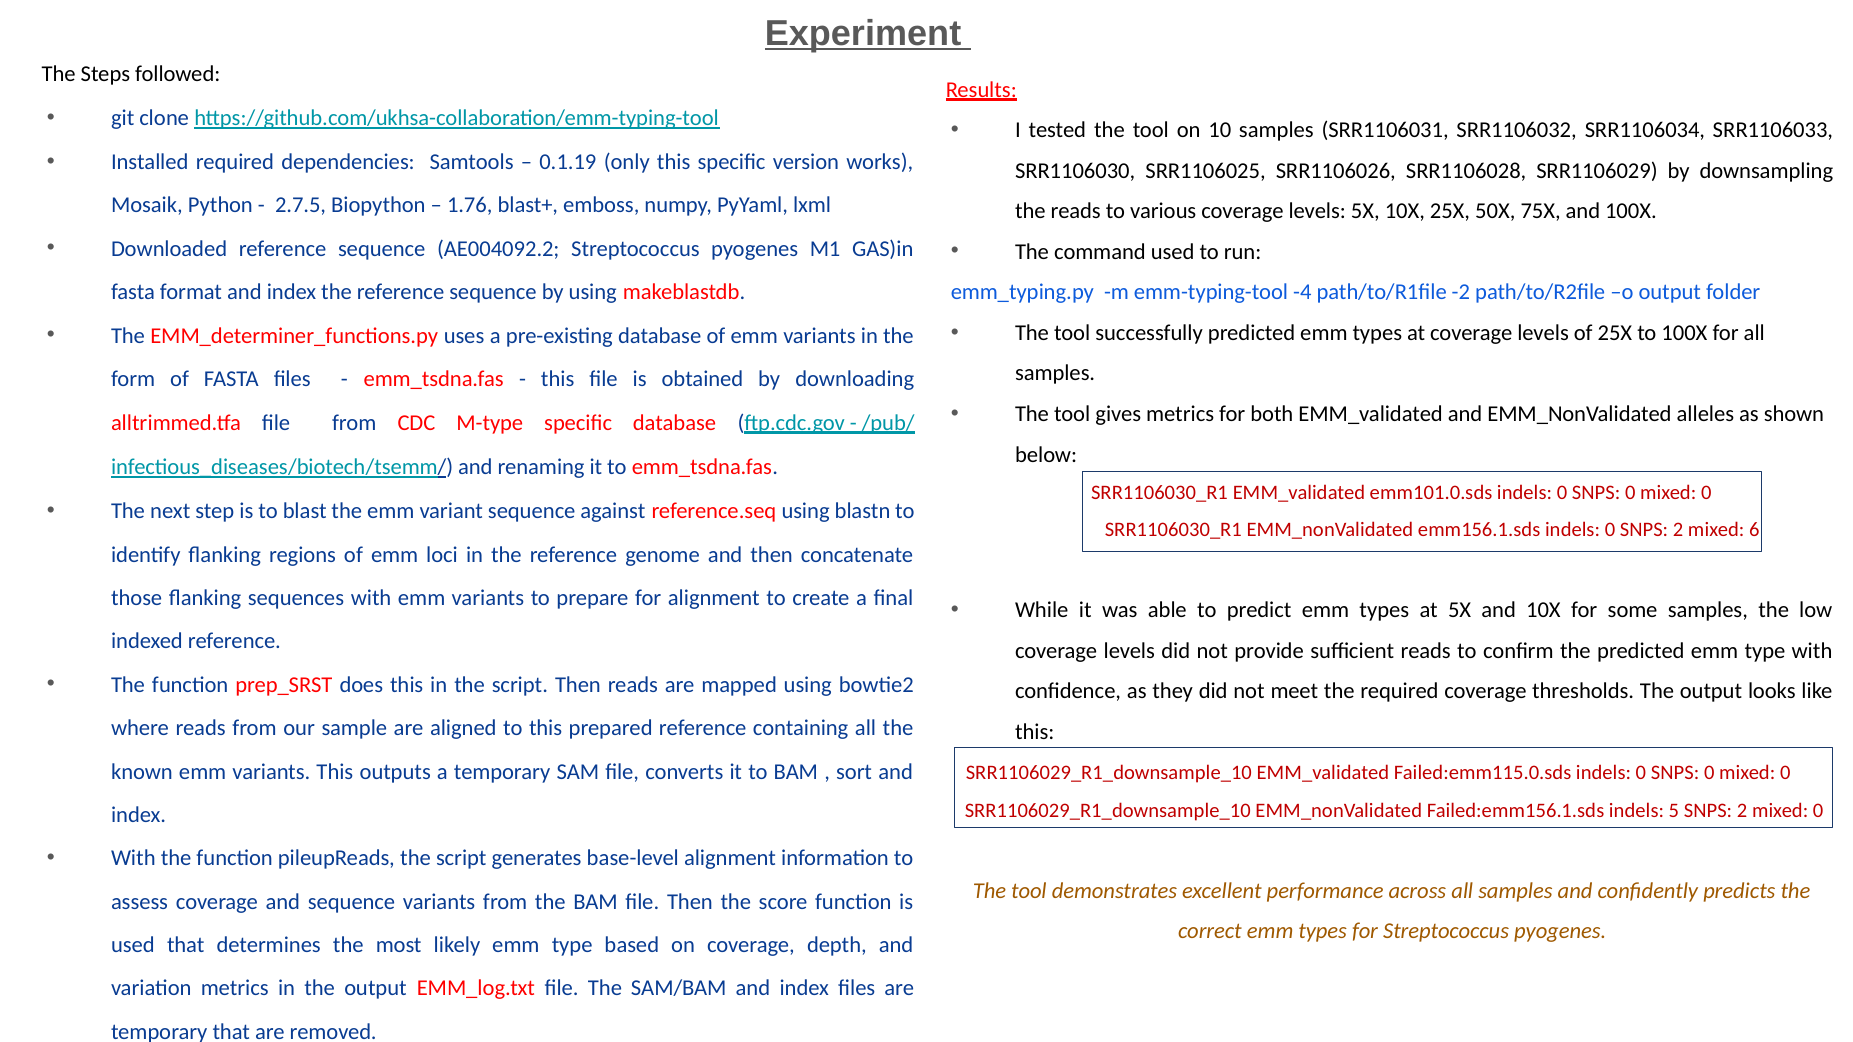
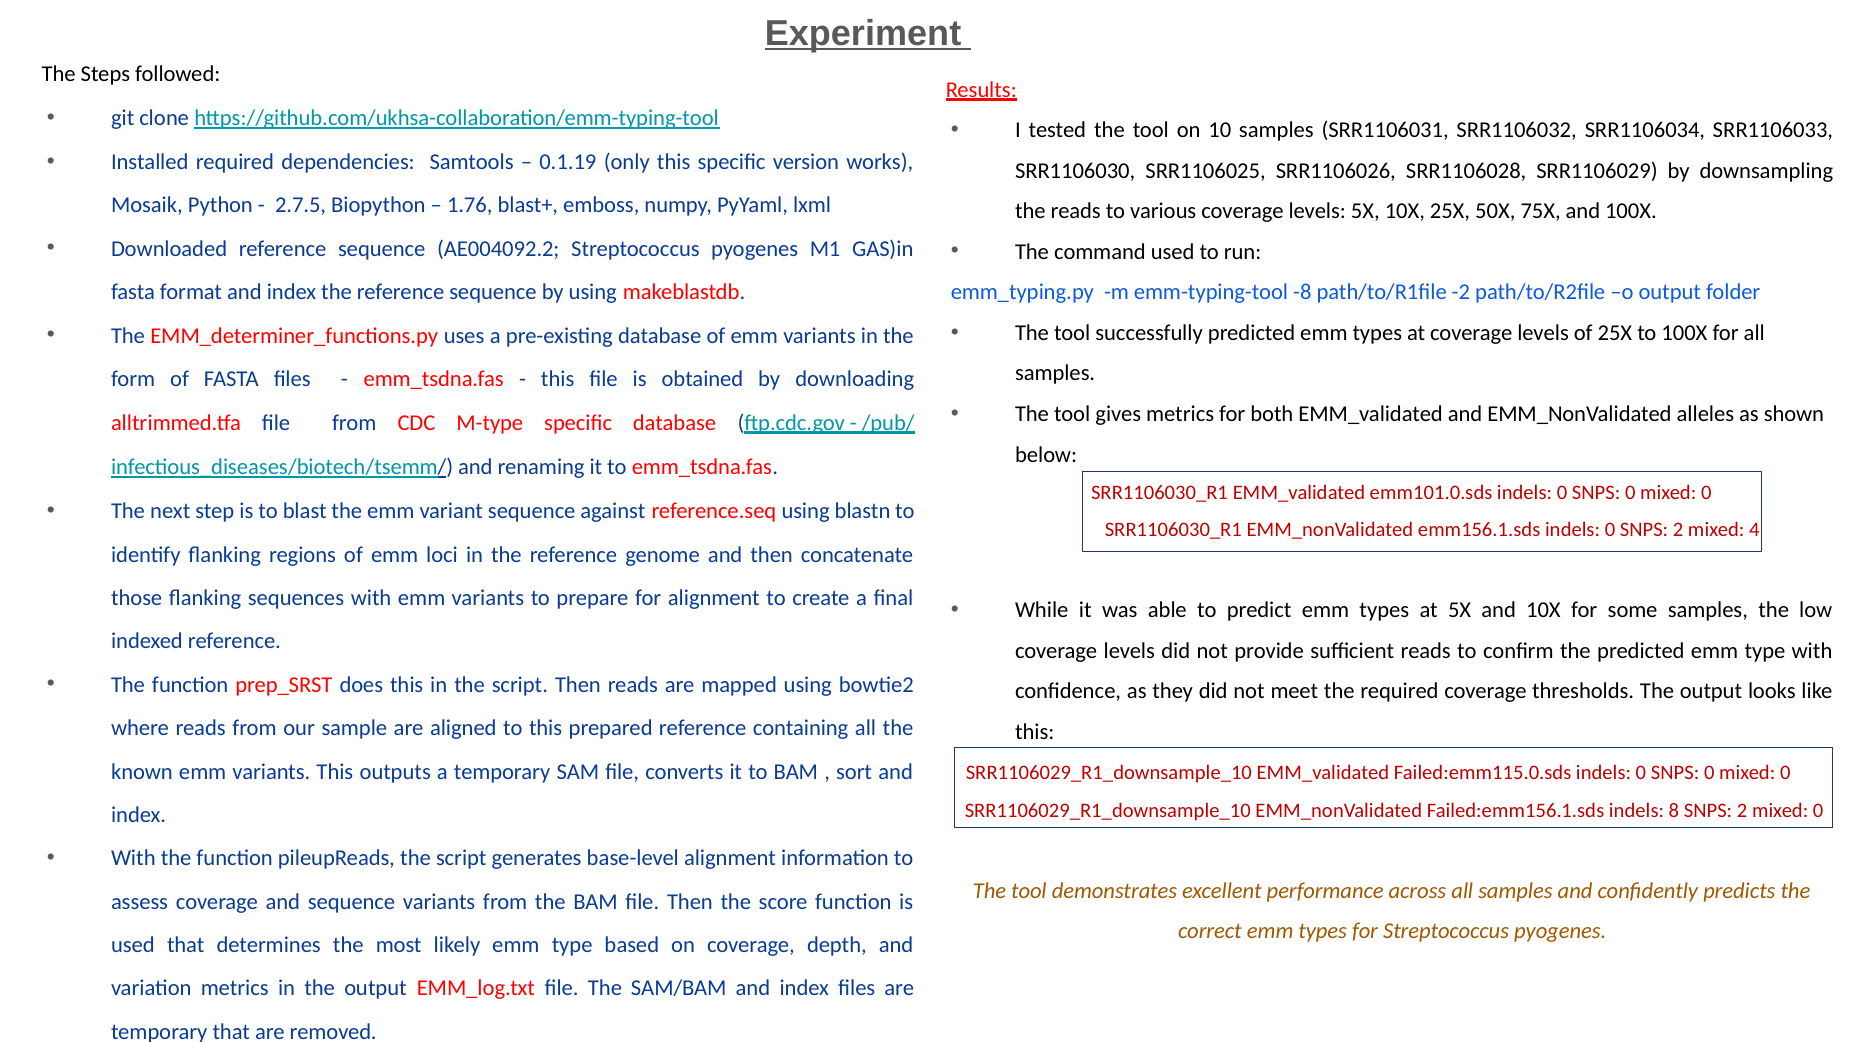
-4: -4 -> -8
6: 6 -> 4
5: 5 -> 8
